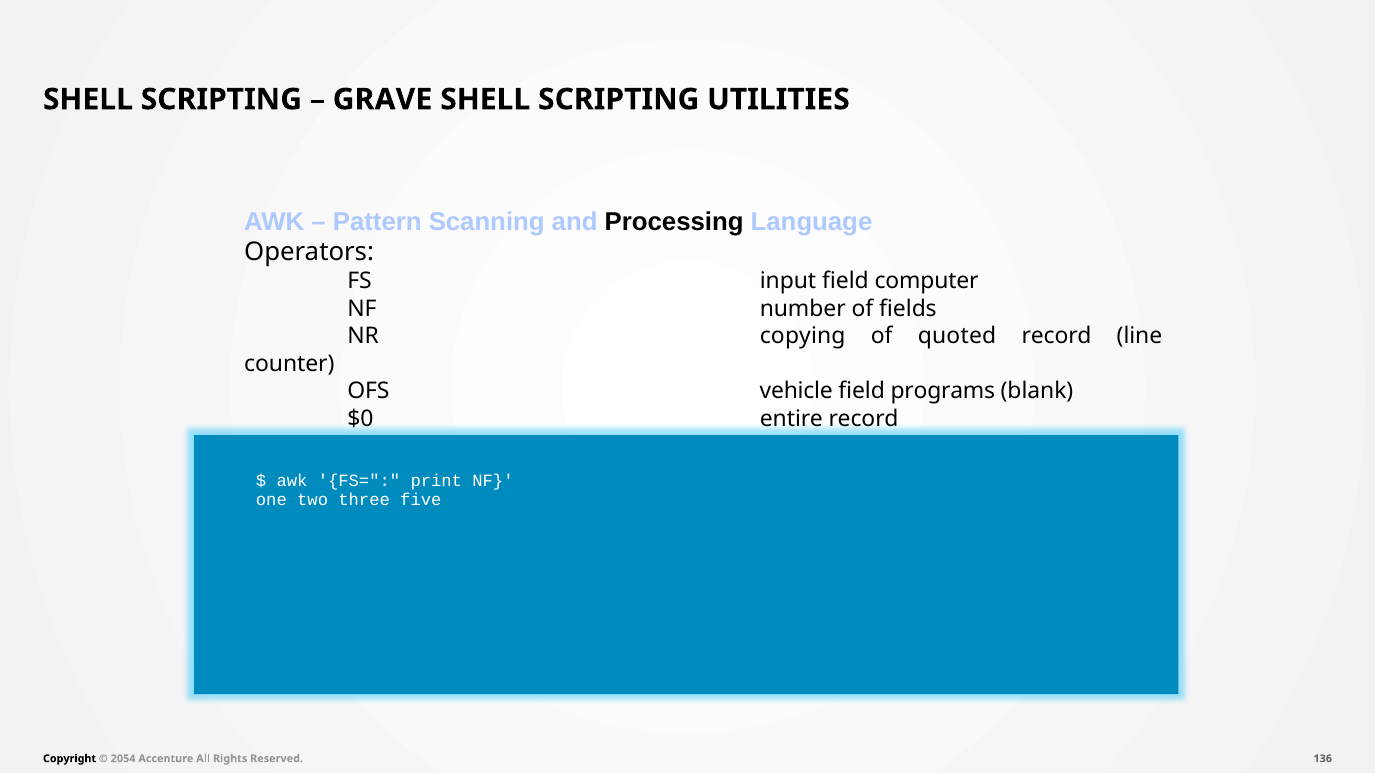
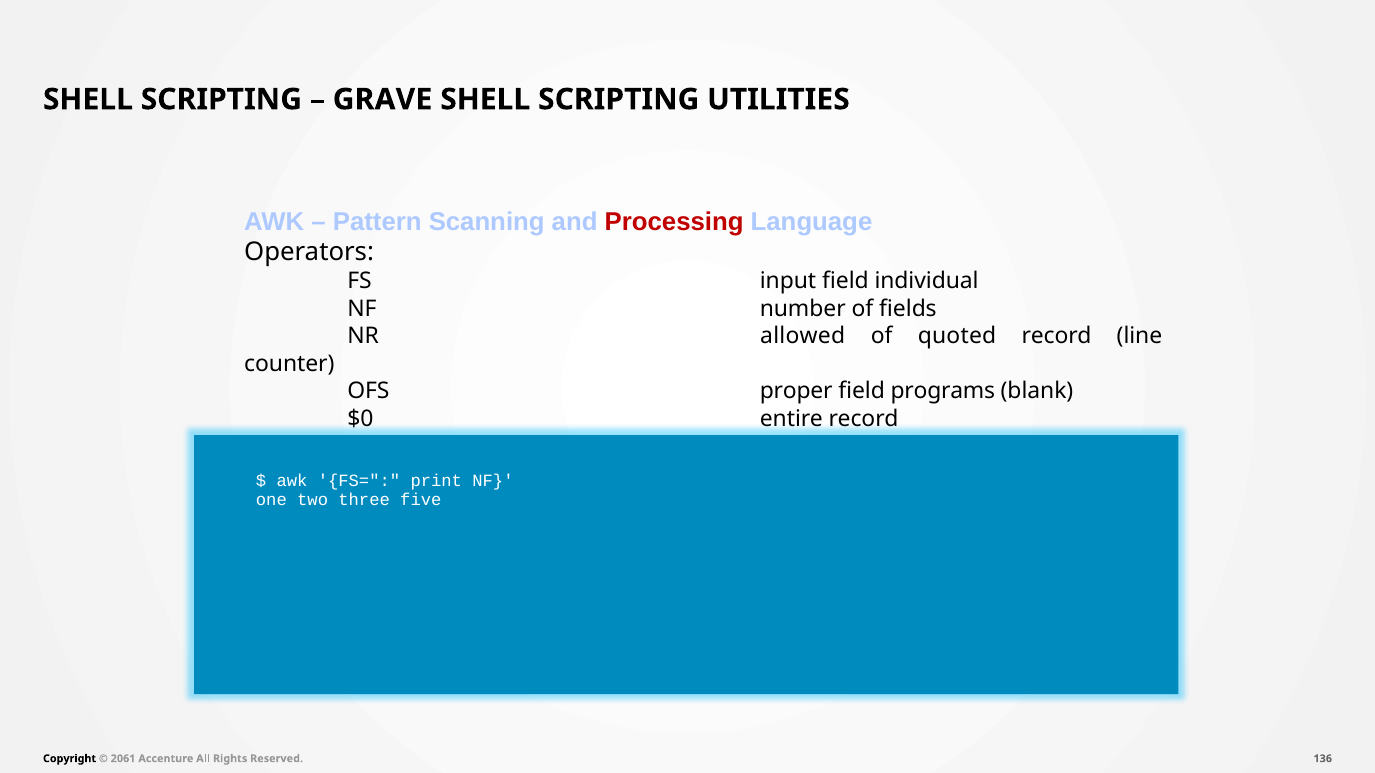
Processing colour: black -> red
computer: computer -> individual
copying: copying -> allowed
vehicle: vehicle -> proper
2054: 2054 -> 2061
